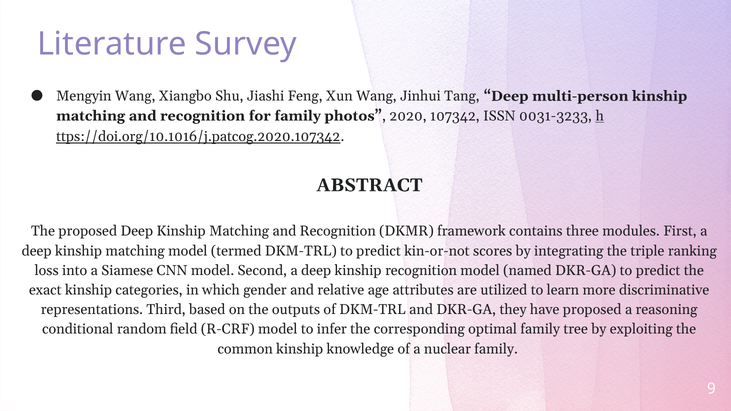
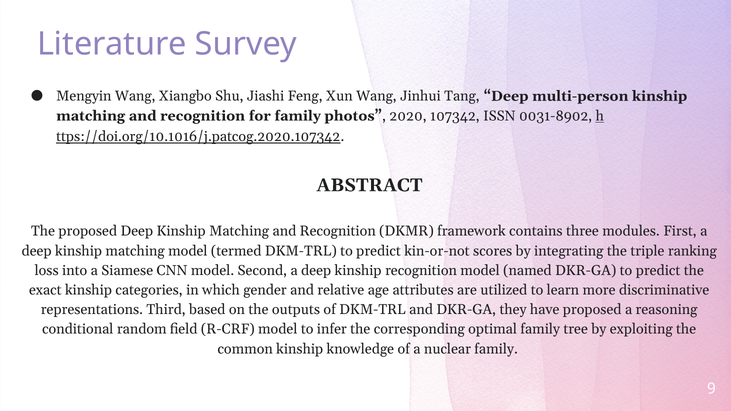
0031-3233: 0031-3233 -> 0031-8902
